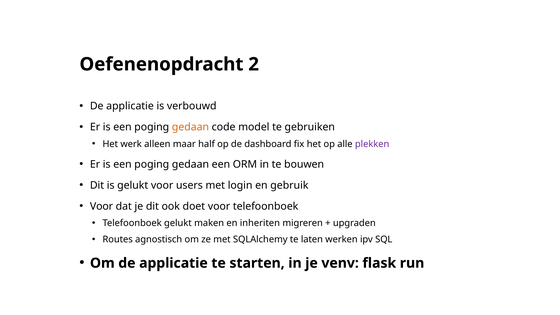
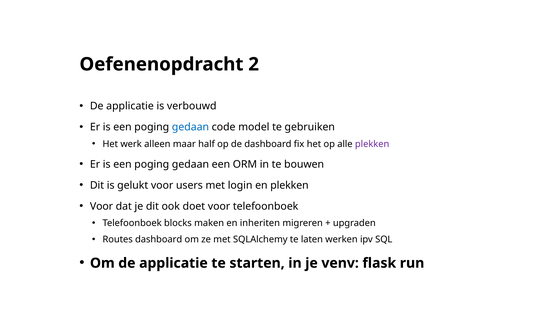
gedaan at (190, 127) colour: orange -> blue
en gebruik: gebruik -> plekken
Telefoonboek gelukt: gelukt -> blocks
Routes agnostisch: agnostisch -> dashboard
